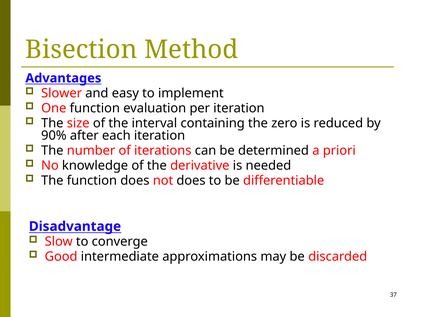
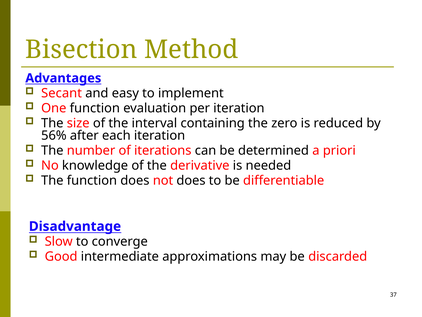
Slower: Slower -> Secant
90%: 90% -> 56%
